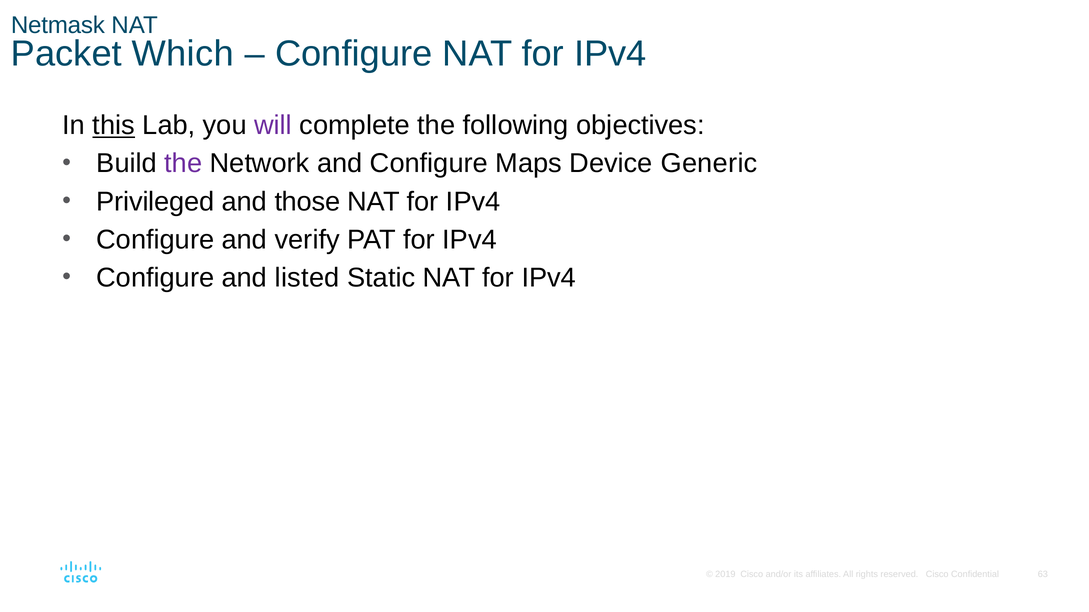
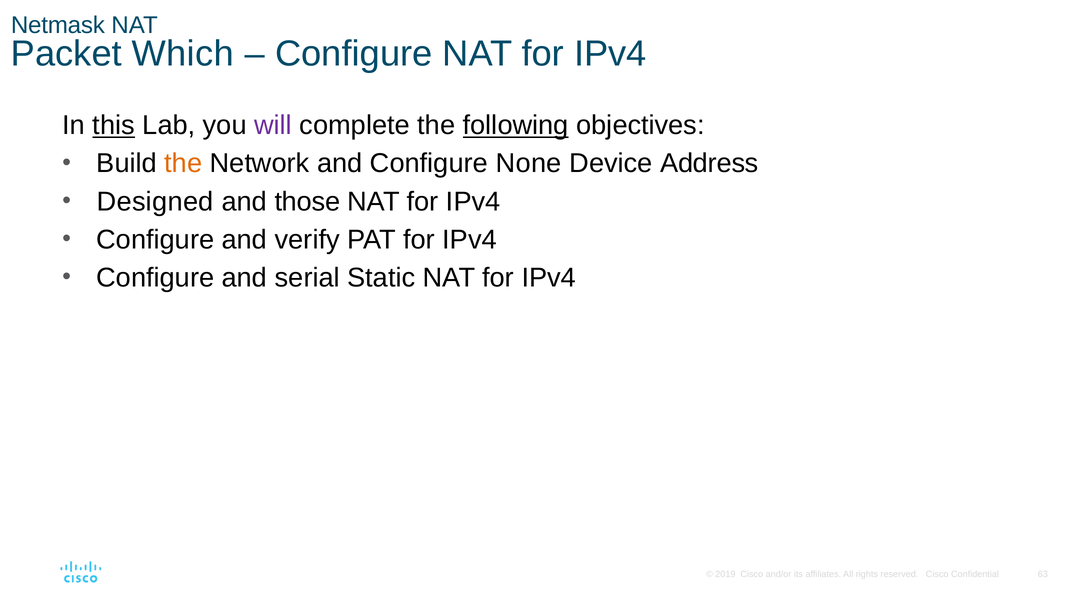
following underline: none -> present
the at (183, 164) colour: purple -> orange
Maps: Maps -> None
Generic: Generic -> Address
Privileged: Privileged -> Designed
listed: listed -> serial
